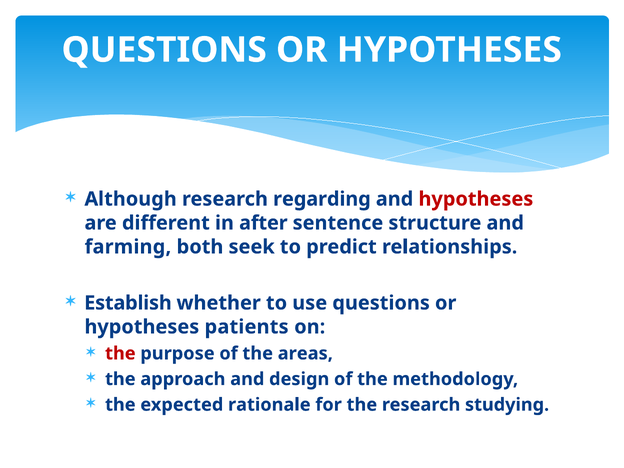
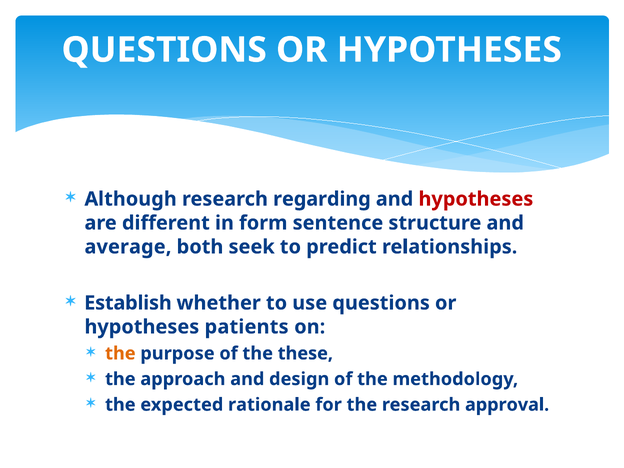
after: after -> form
farming: farming -> average
the at (120, 353) colour: red -> orange
areas: areas -> these
studying: studying -> approval
